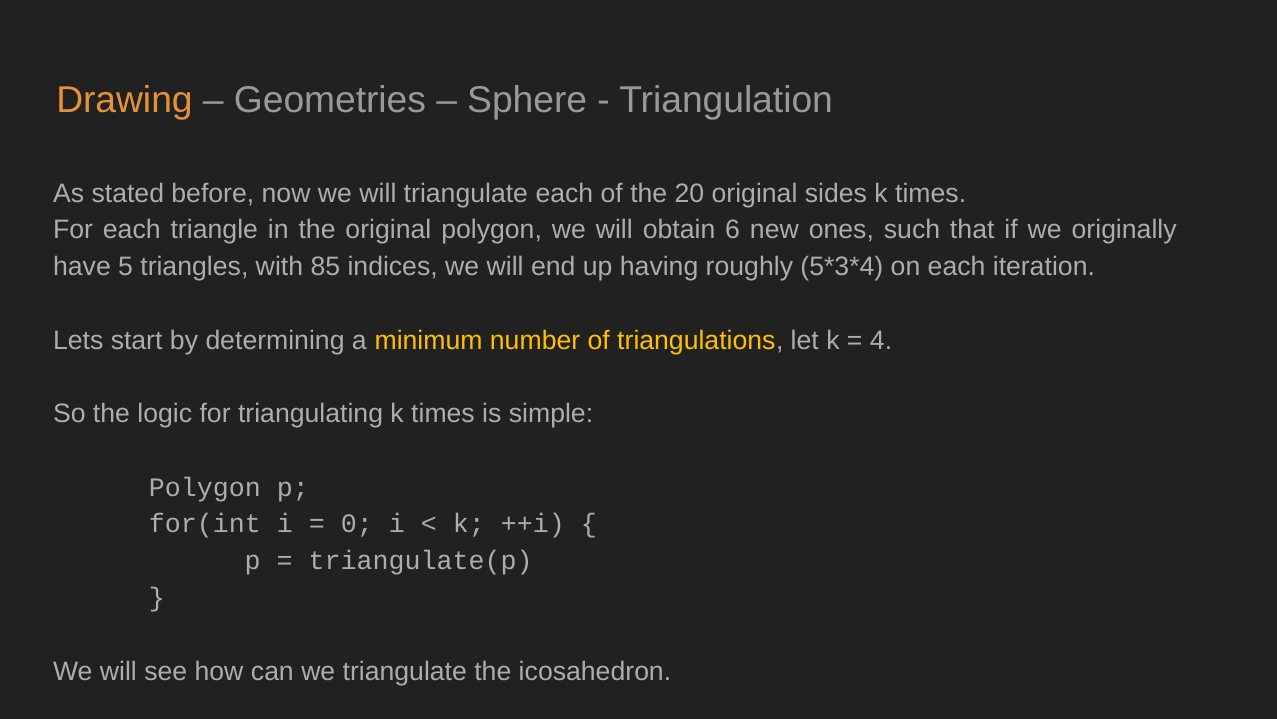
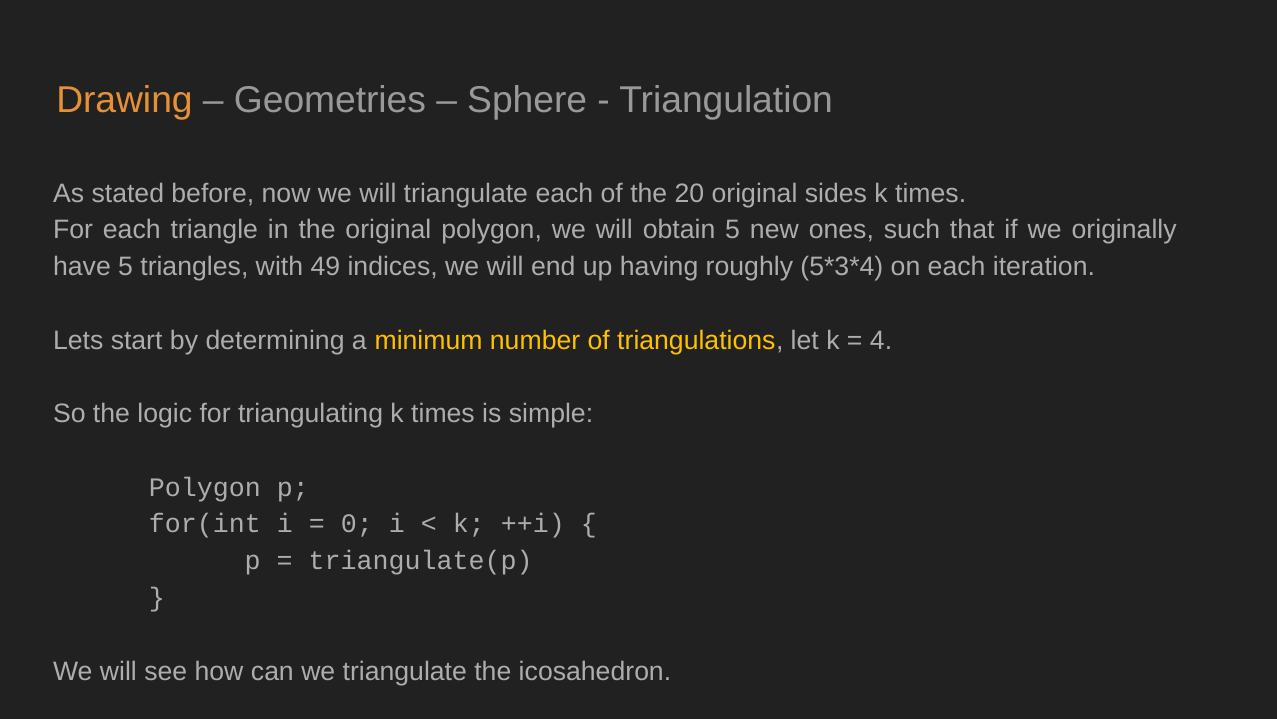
obtain 6: 6 -> 5
85: 85 -> 49
